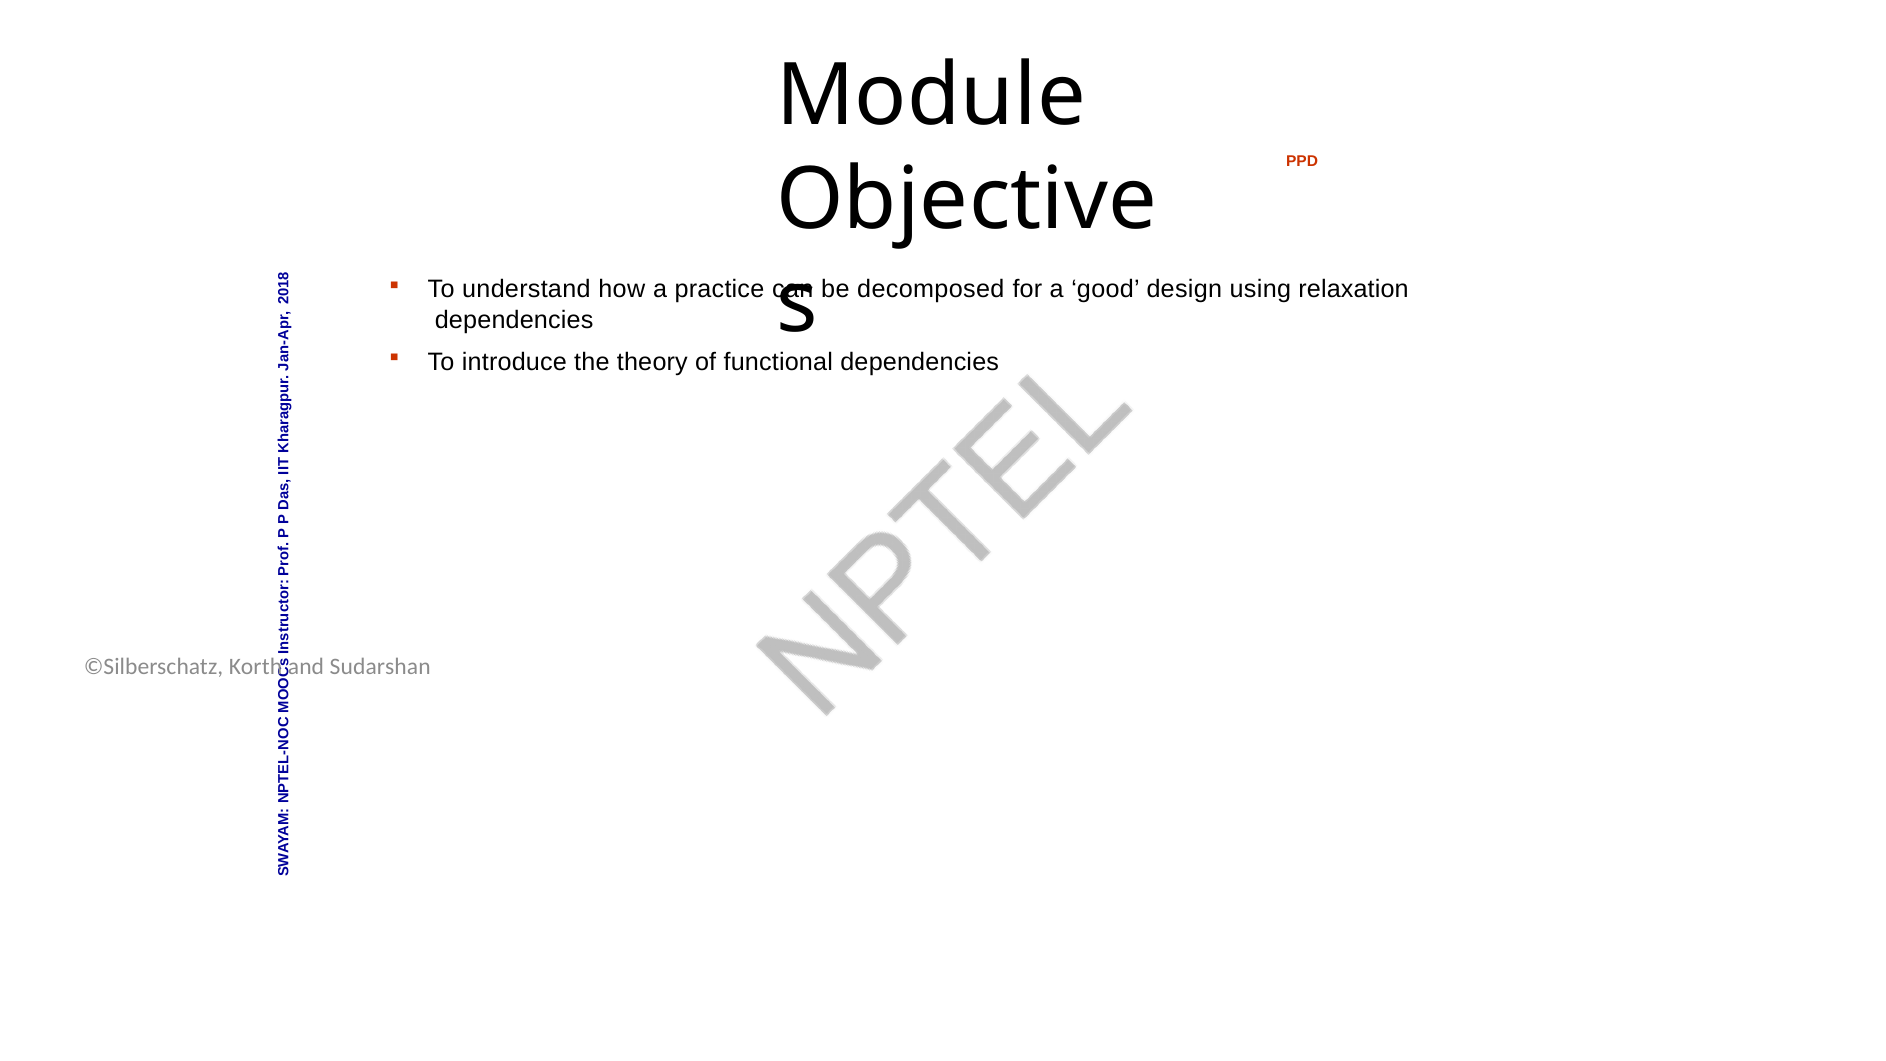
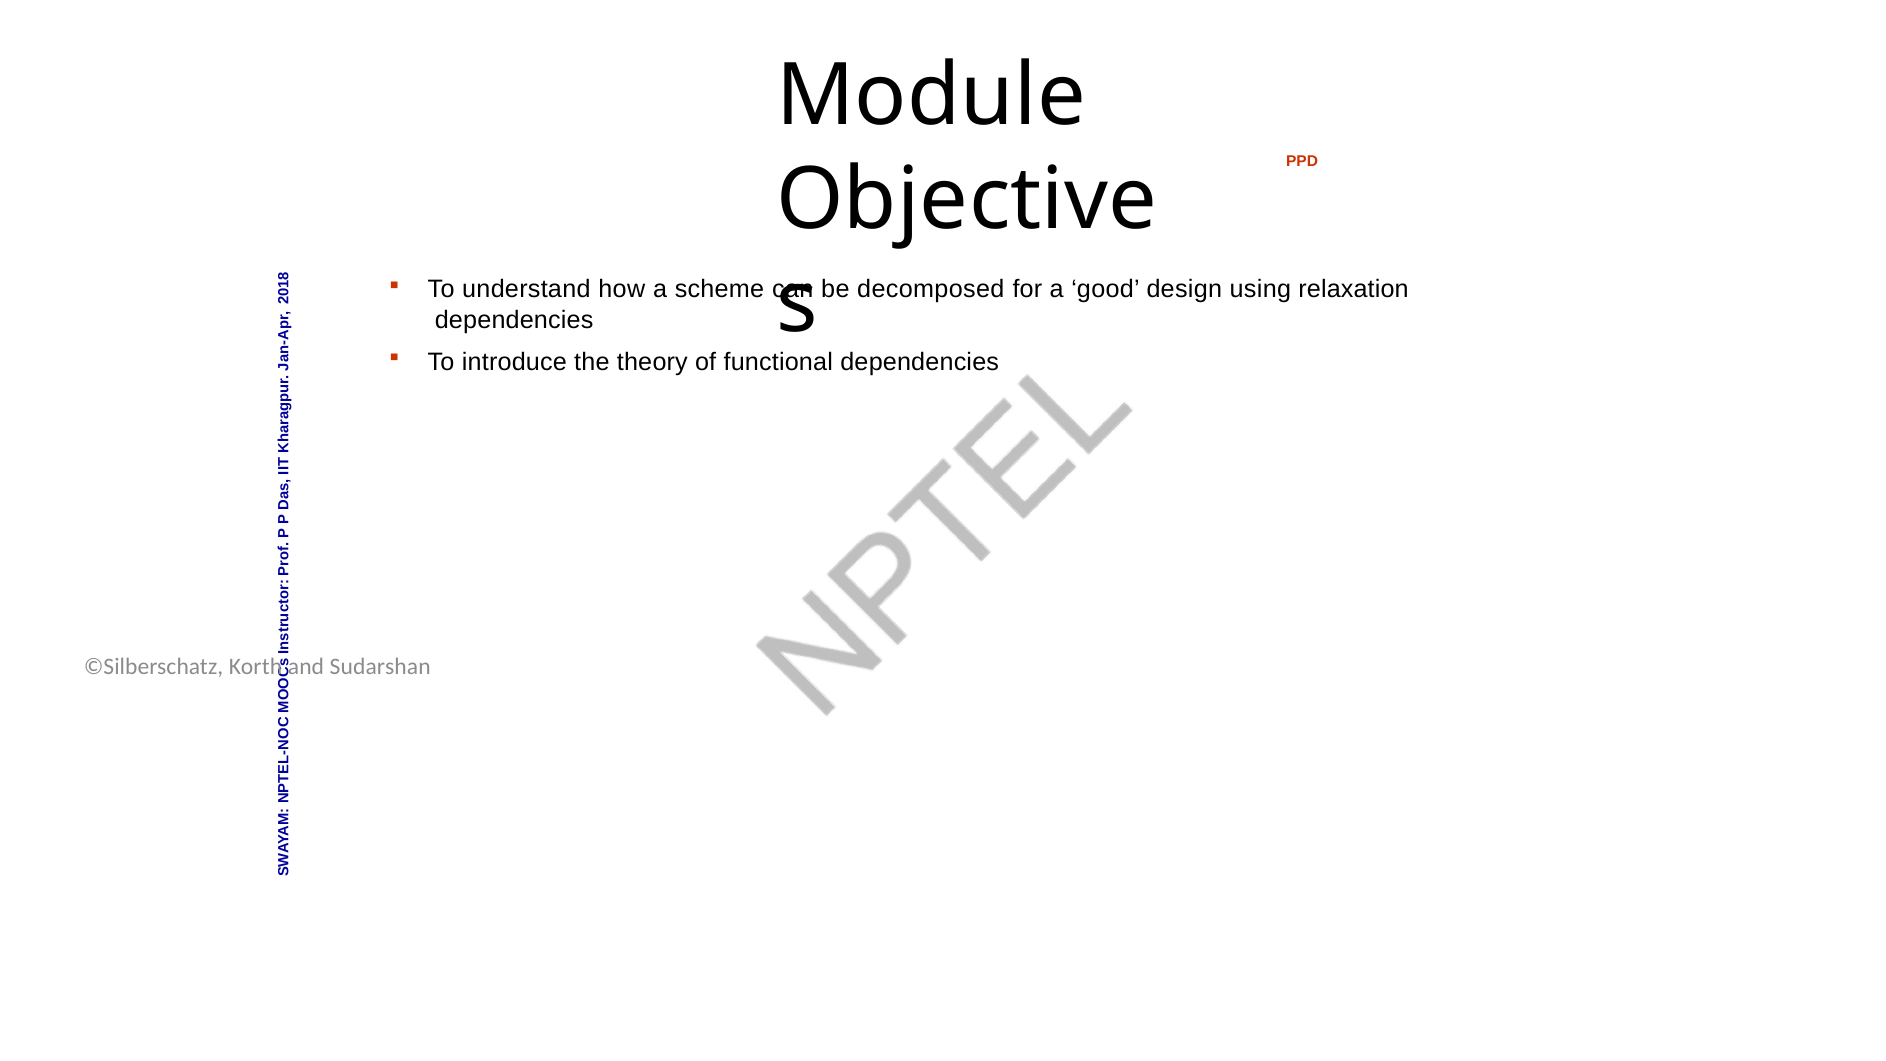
practice: practice -> scheme
